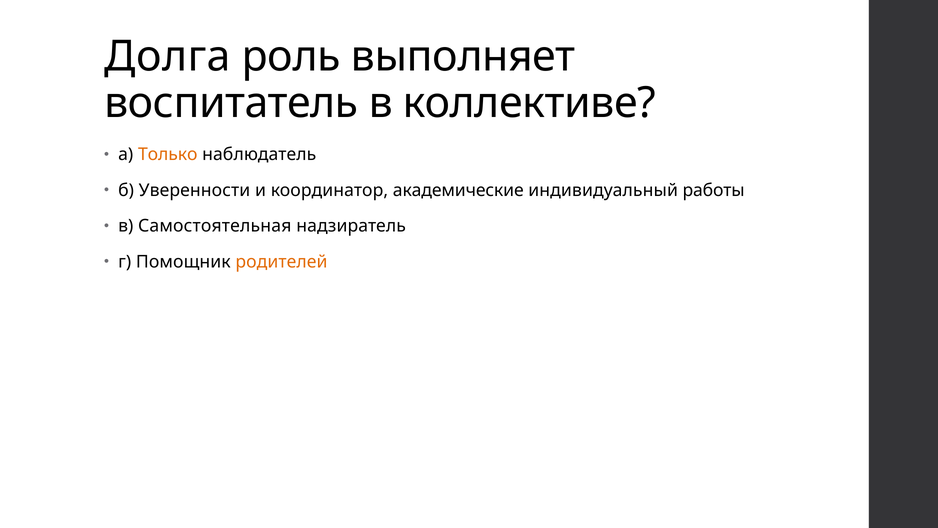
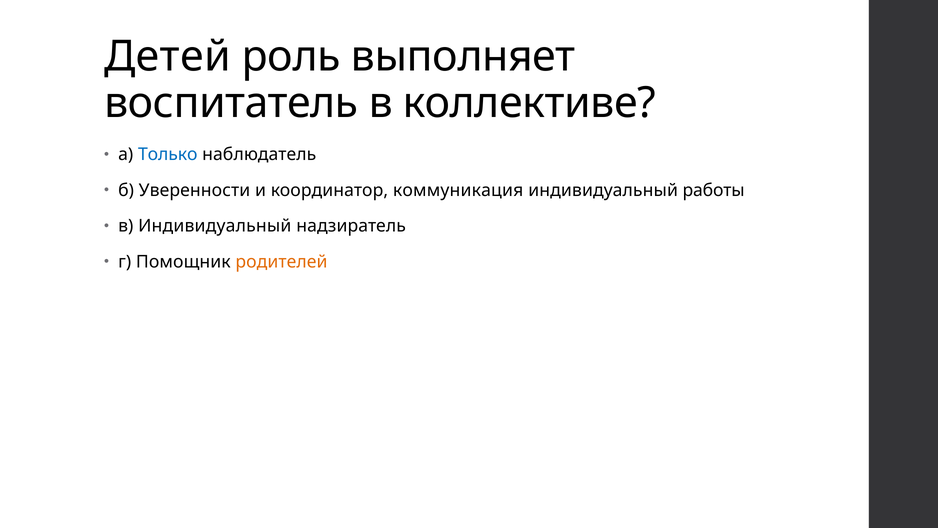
Долга: Долга -> Детей
Только colour: orange -> blue
академические: академические -> коммуникация
в Самостоятельная: Самостоятельная -> Индивидуальный
